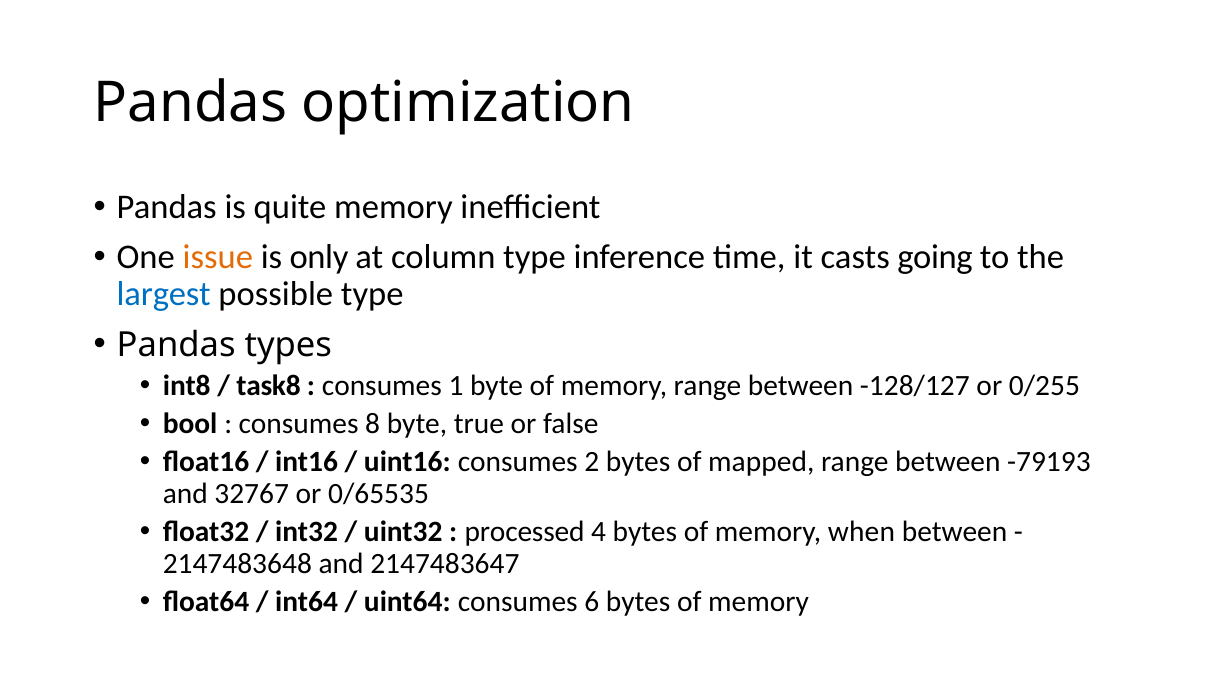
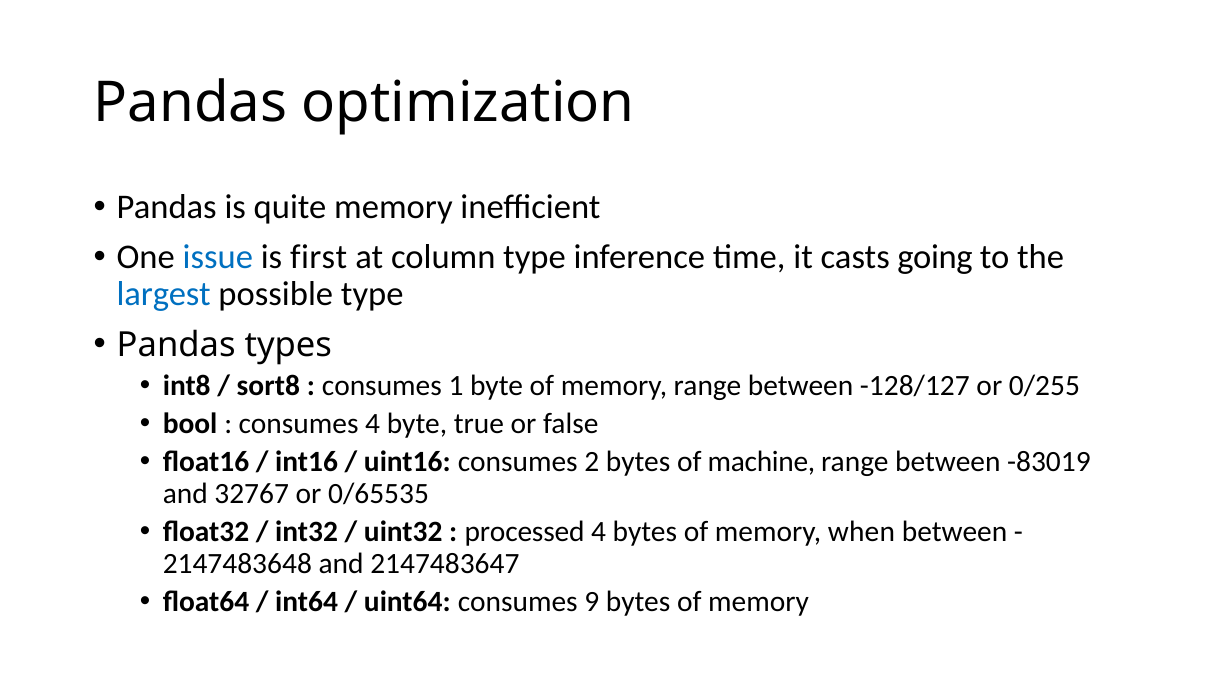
issue colour: orange -> blue
only: only -> first
task8: task8 -> sort8
consumes 8: 8 -> 4
mapped: mapped -> machine
-79193: -79193 -> -83019
6: 6 -> 9
